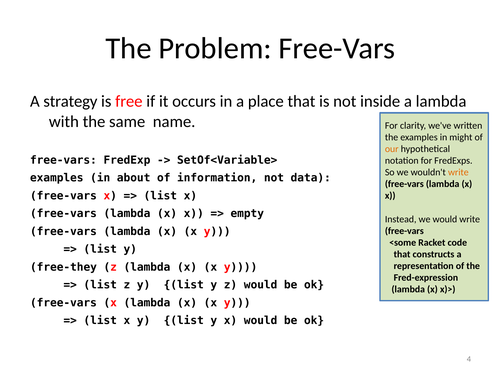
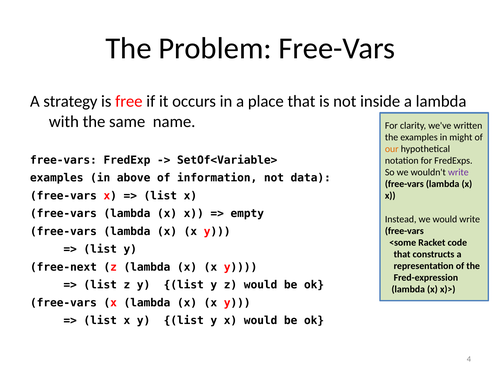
write at (458, 172) colour: orange -> purple
about: about -> above
free-they: free-they -> free-next
